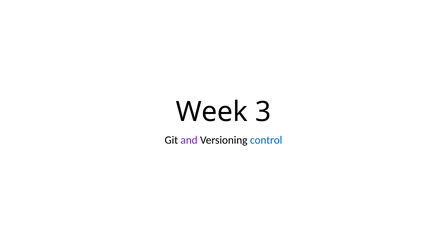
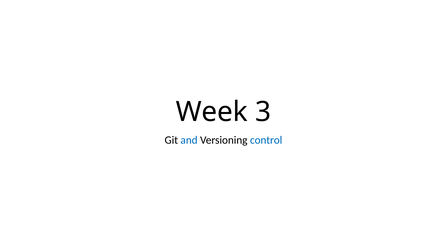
and colour: purple -> blue
